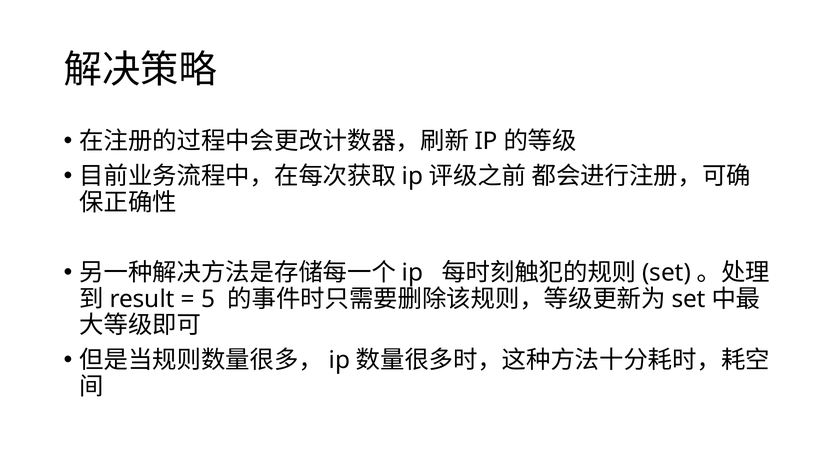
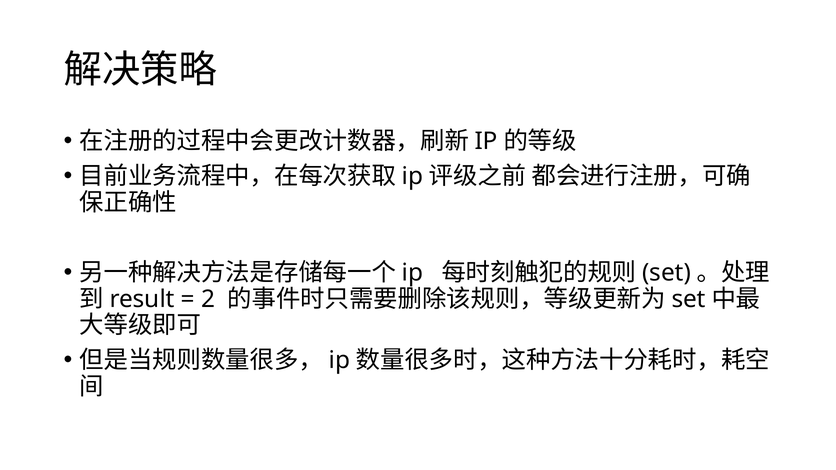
5: 5 -> 2
